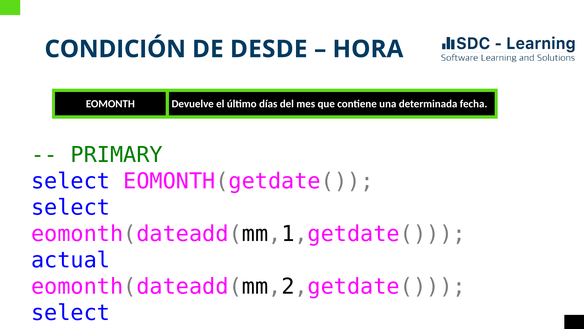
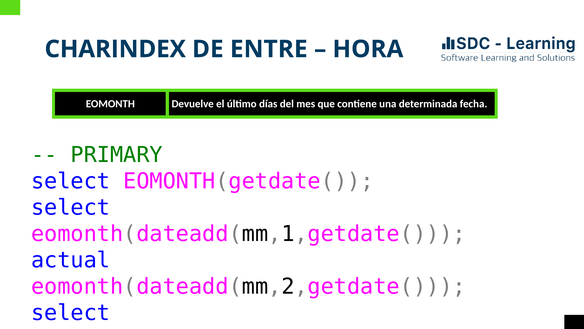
CONDICIÓN: CONDICIÓN -> CHARINDEX
DESDE: DESDE -> ENTRE
